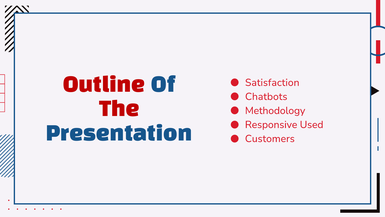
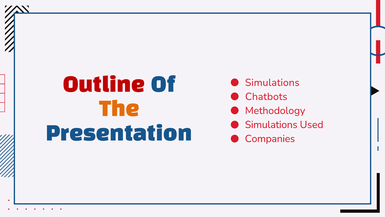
Satisfaction at (272, 82): Satisfaction -> Simulations
The colour: red -> orange
Responsive at (271, 124): Responsive -> Simulations
Customers: Customers -> Companies
